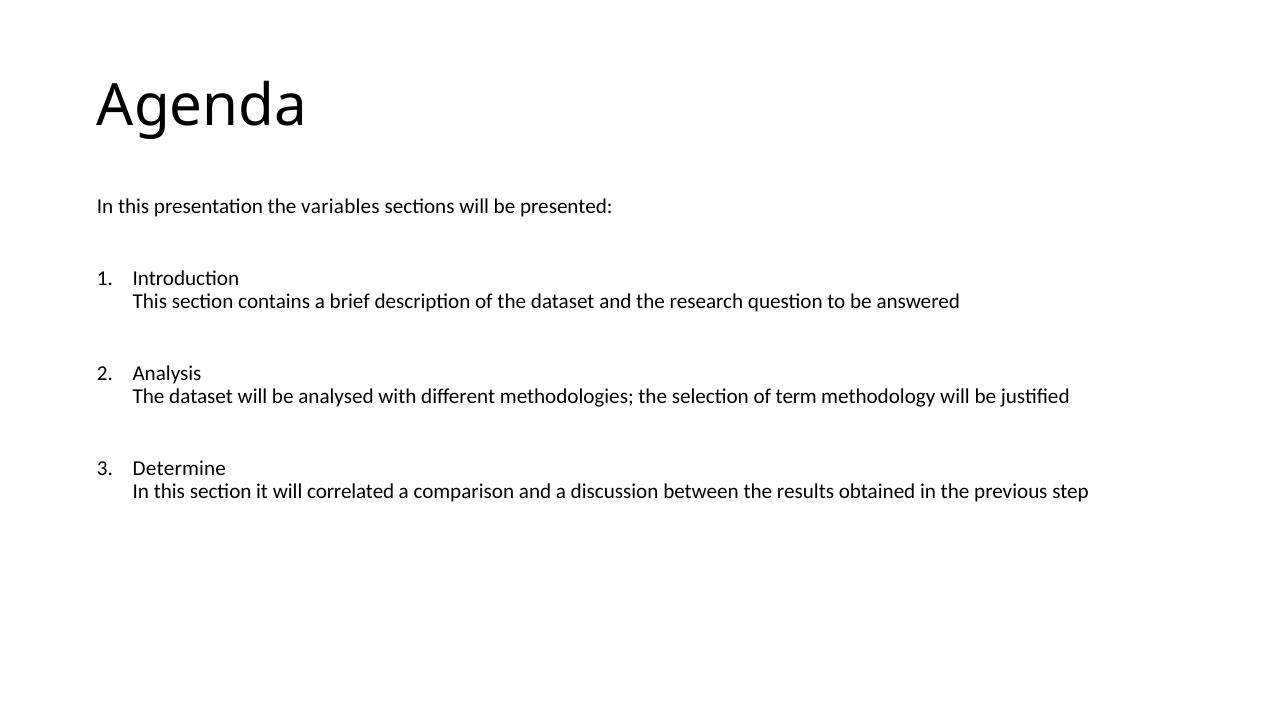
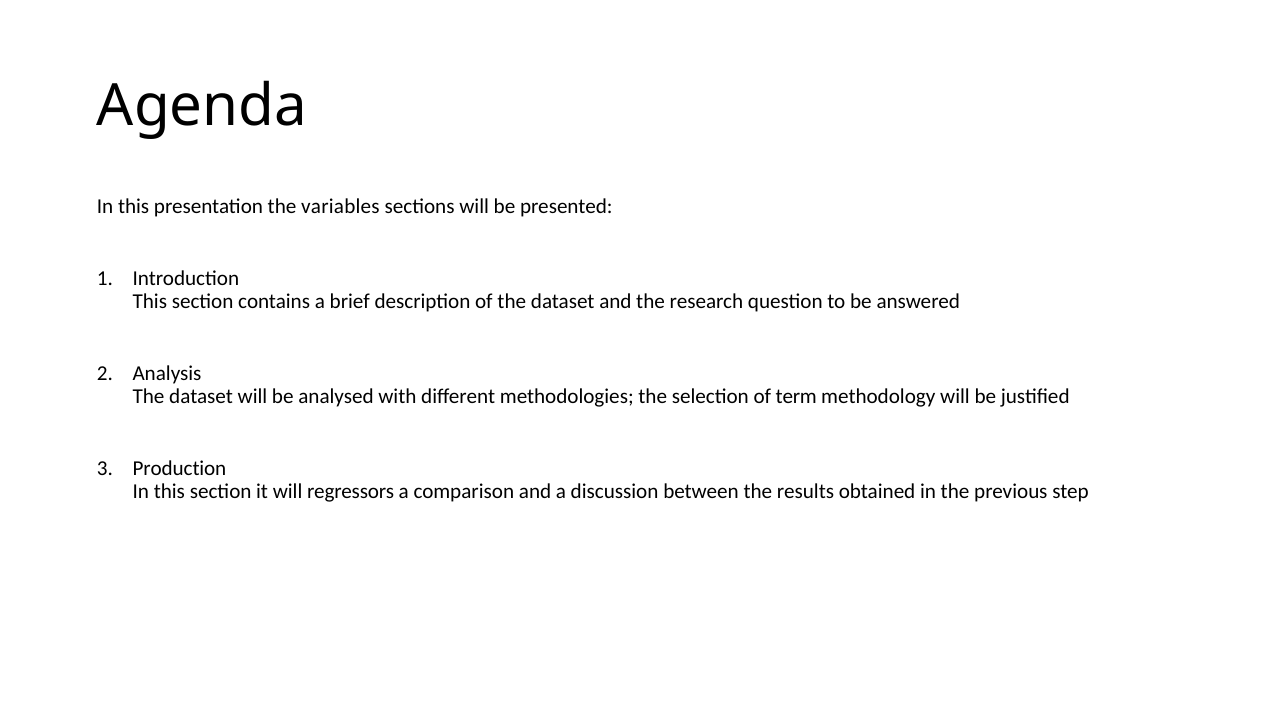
Determine: Determine -> Production
correlated: correlated -> regressors
